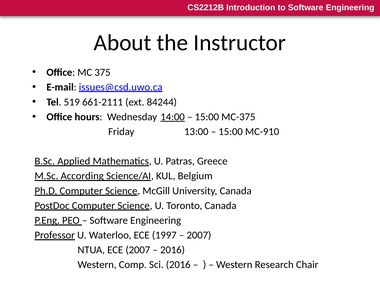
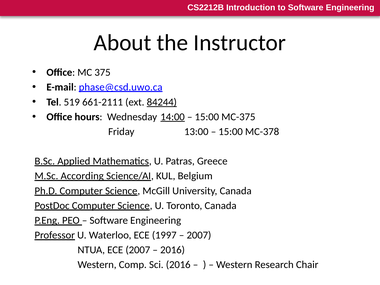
issues@csd.uwo.ca: issues@csd.uwo.ca -> phase@csd.uwo.ca
84244 underline: none -> present
MC-910: MC-910 -> MC-378
